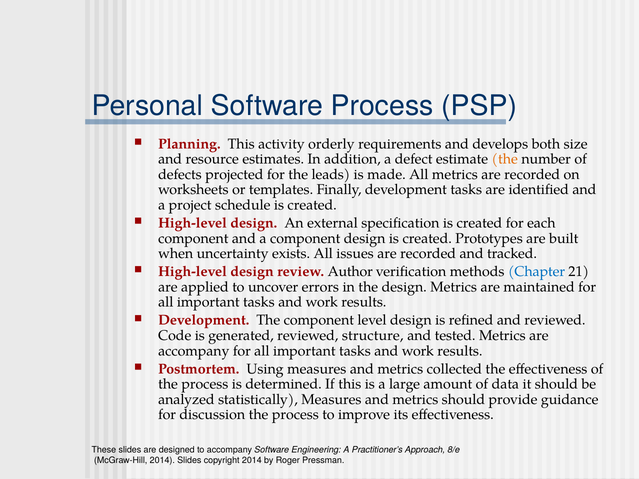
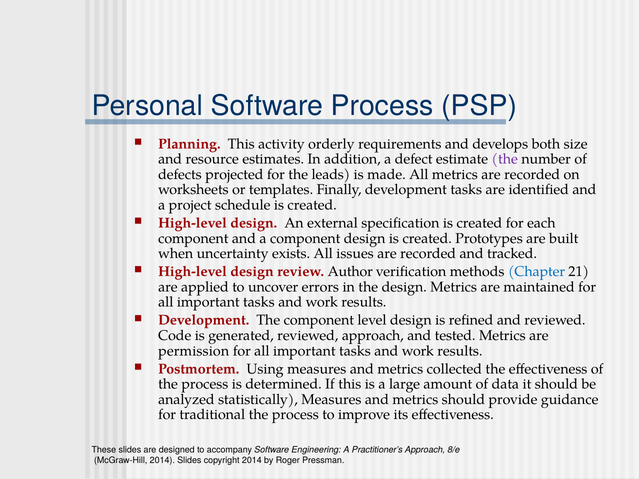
the at (505, 159) colour: orange -> purple
reviewed structure: structure -> approach
accompany at (194, 351): accompany -> permission
discussion: discussion -> traditional
